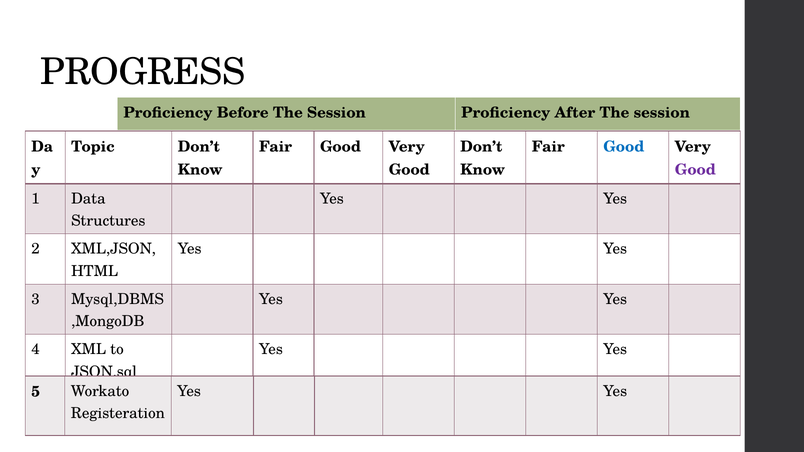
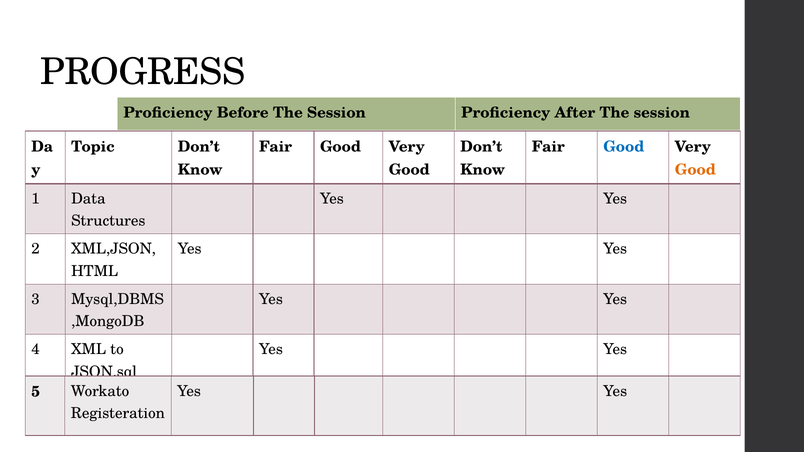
Good at (695, 170) colour: purple -> orange
